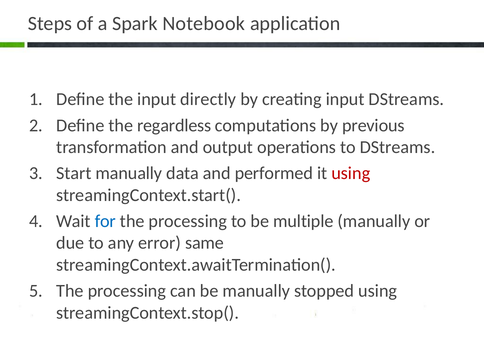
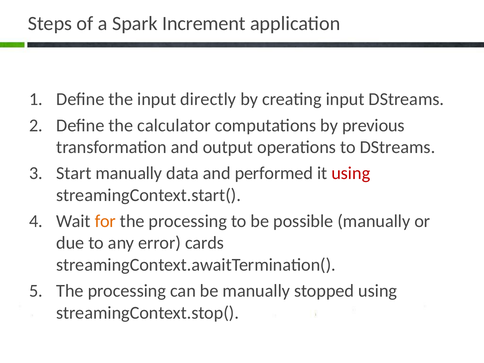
Notebook: Notebook -> Increment
regardless: regardless -> calculator
for colour: blue -> orange
multiple: multiple -> possible
same: same -> cards
